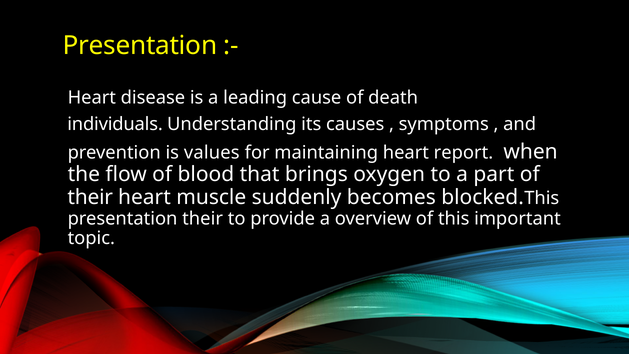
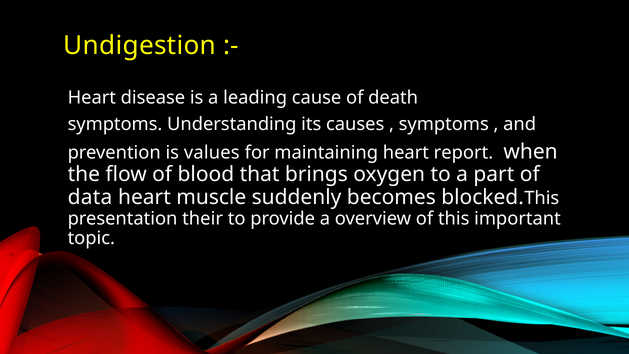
Presentation at (140, 46): Presentation -> Undigestion
individuals at (115, 124): individuals -> symptoms
their at (90, 197): their -> data
